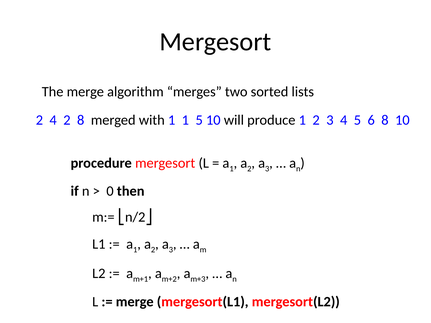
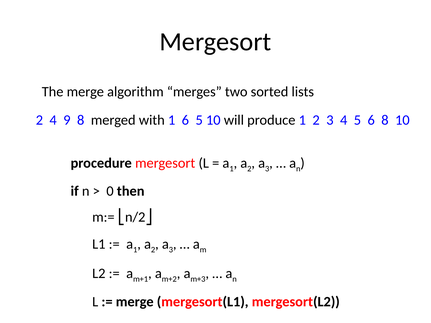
4 2: 2 -> 9
1 1: 1 -> 6
